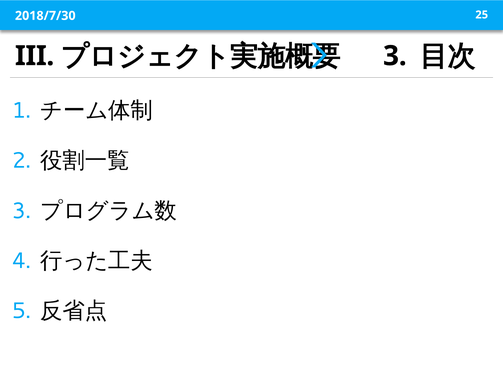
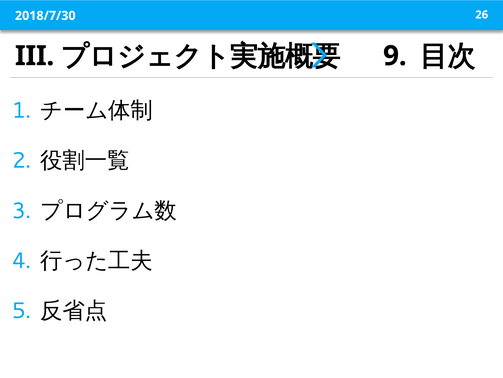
25: 25 -> 26
3 at (395, 56): 3 -> 9
